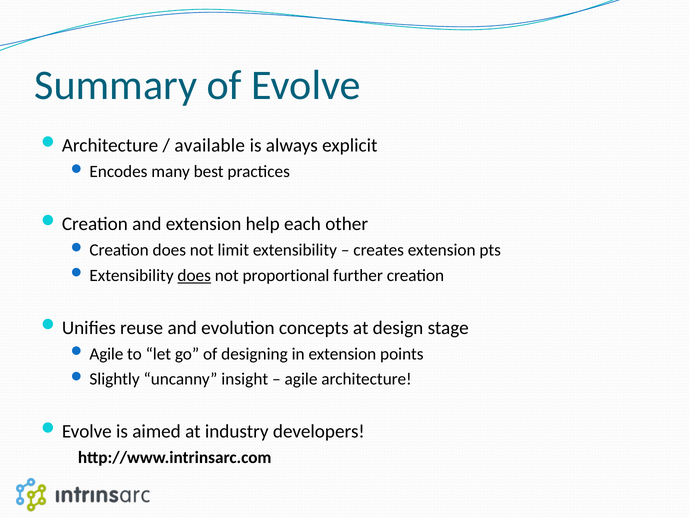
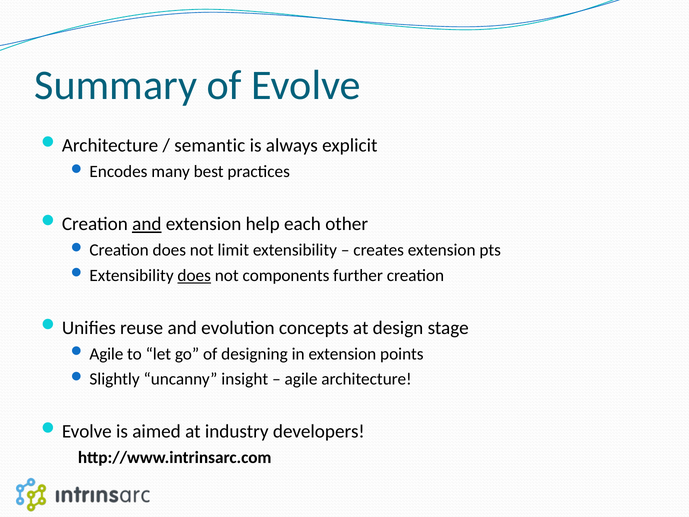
available: available -> semantic
and at (147, 224) underline: none -> present
proportional: proportional -> components
